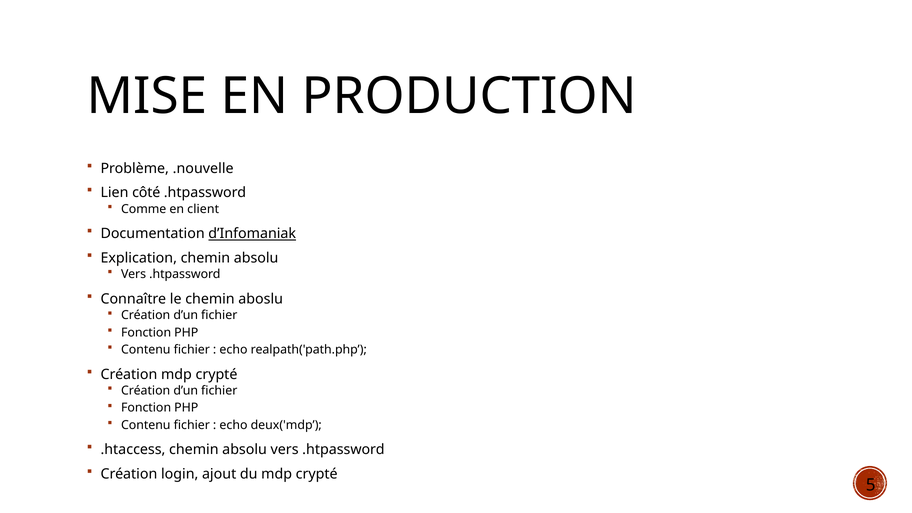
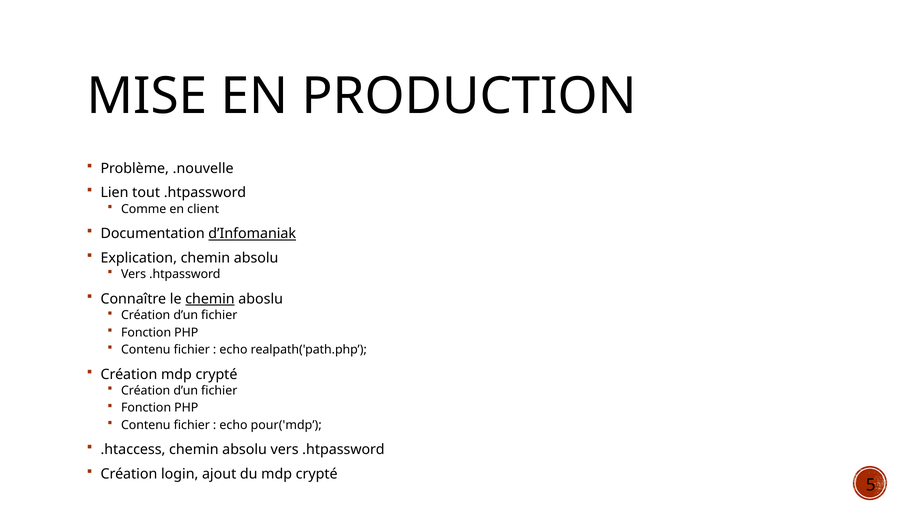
côté: côté -> tout
chemin at (210, 299) underline: none -> present
deux('mdp: deux('mdp -> pour('mdp
